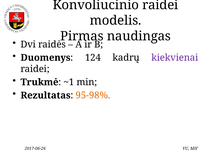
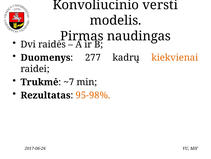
Konvoliucinio raidei: raidei -> versti
124: 124 -> 277
kiekvienai colour: purple -> orange
~1: ~1 -> ~7
